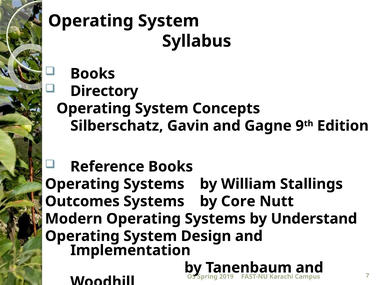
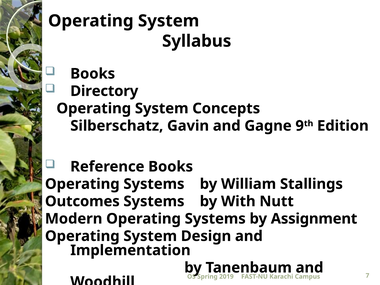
Core: Core -> With
Understand: Understand -> Assignment
